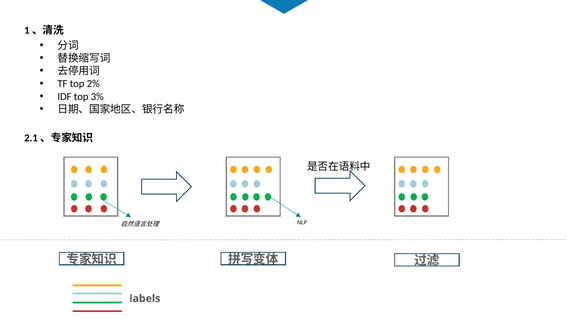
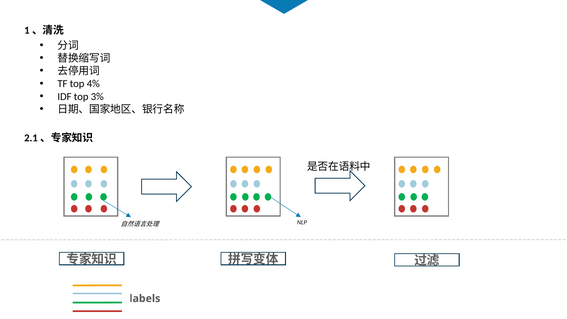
2%: 2% -> 4%
